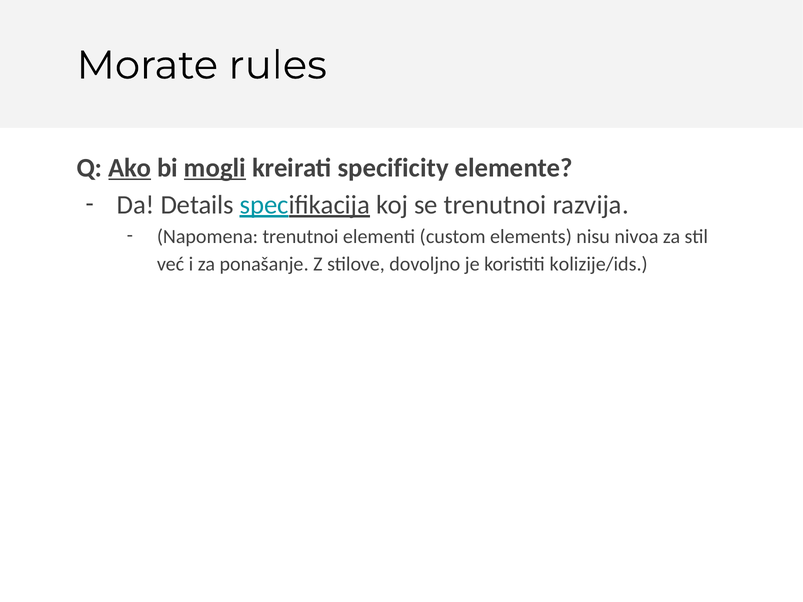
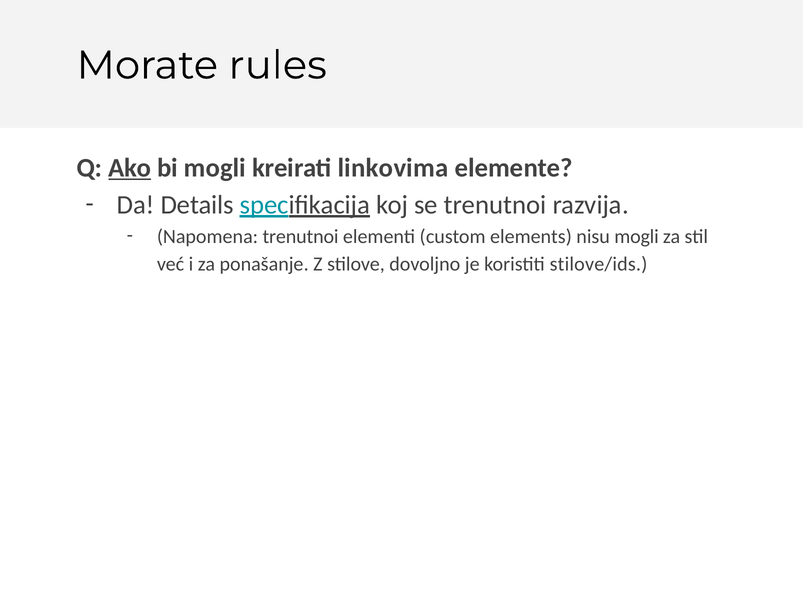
mogli at (215, 168) underline: present -> none
specificity: specificity -> linkovima
nisu nivoa: nivoa -> mogli
kolizije/ids: kolizije/ids -> stilove/ids
